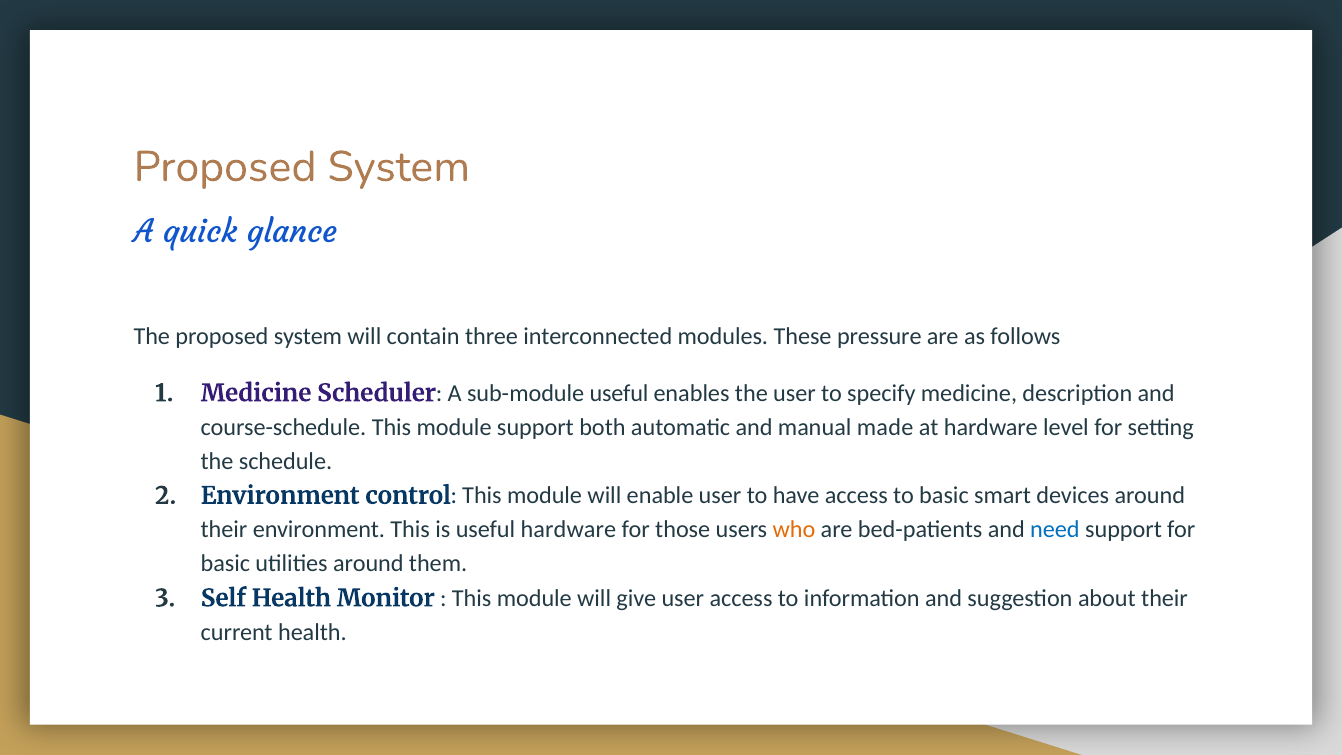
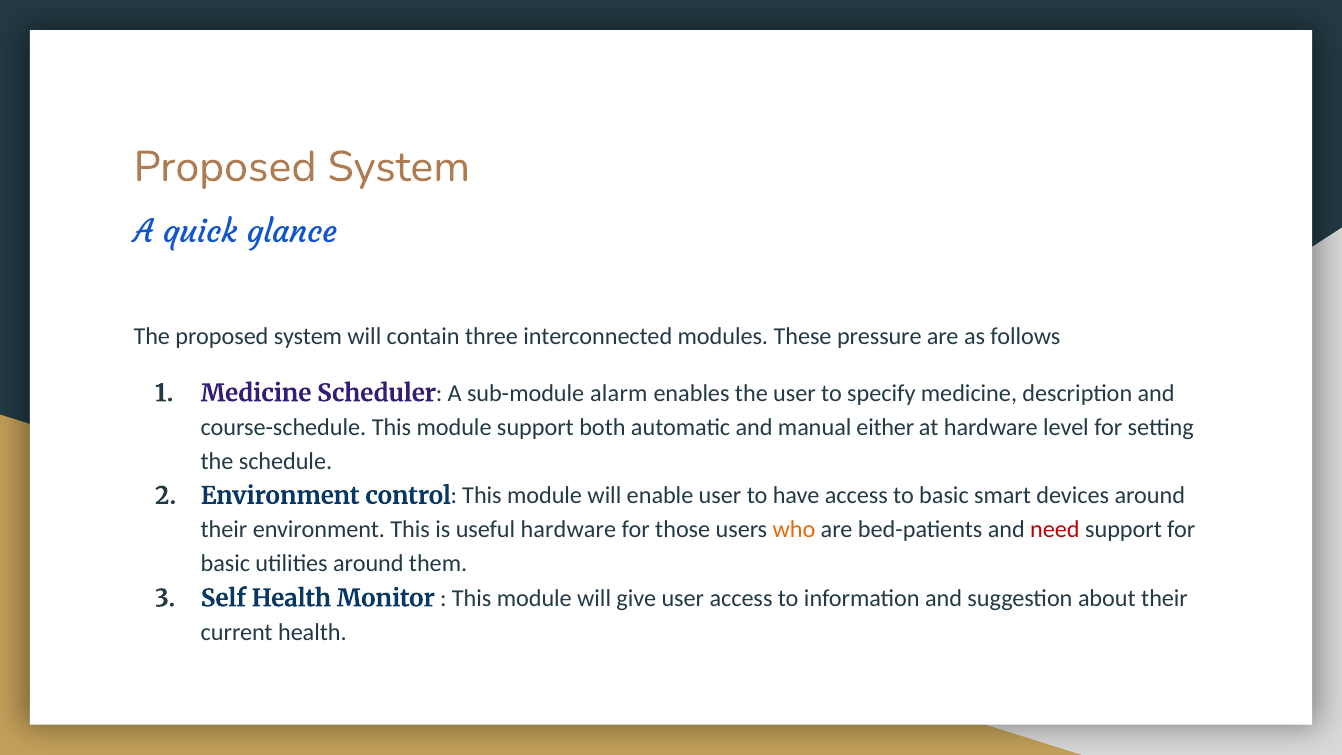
sub-module useful: useful -> alarm
made: made -> either
need colour: blue -> red
